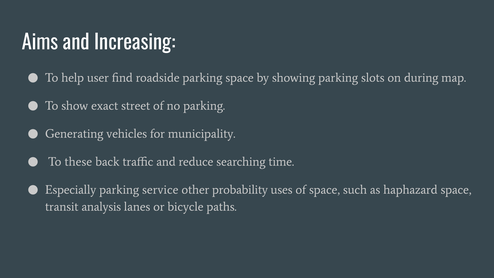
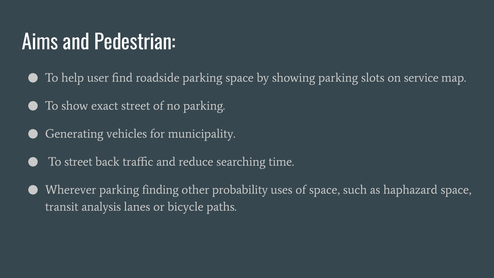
Increasing: Increasing -> Pedestrian
during: during -> service
To these: these -> street
Especially: Especially -> Wherever
service: service -> finding
